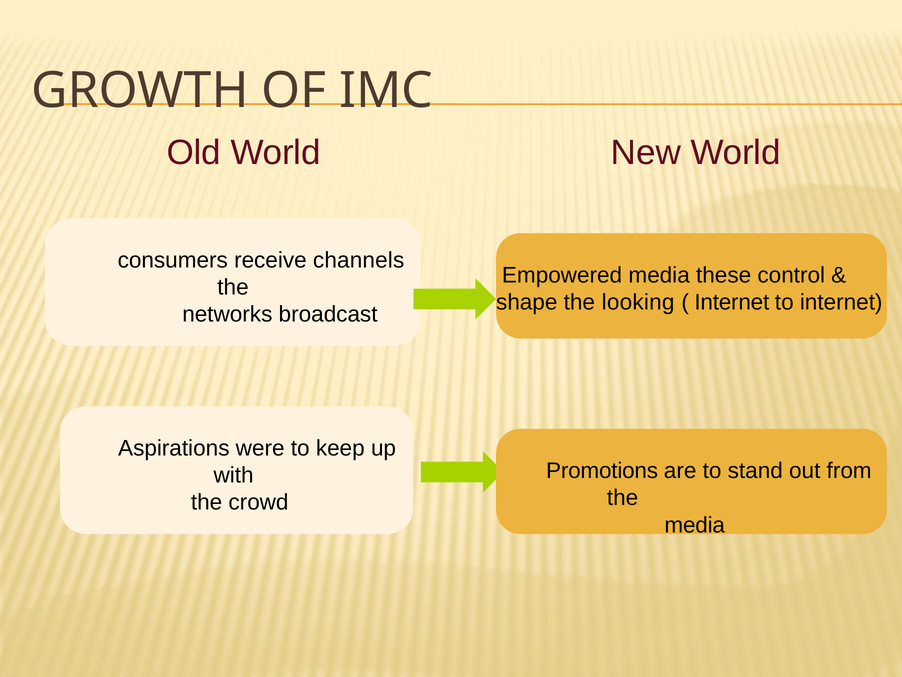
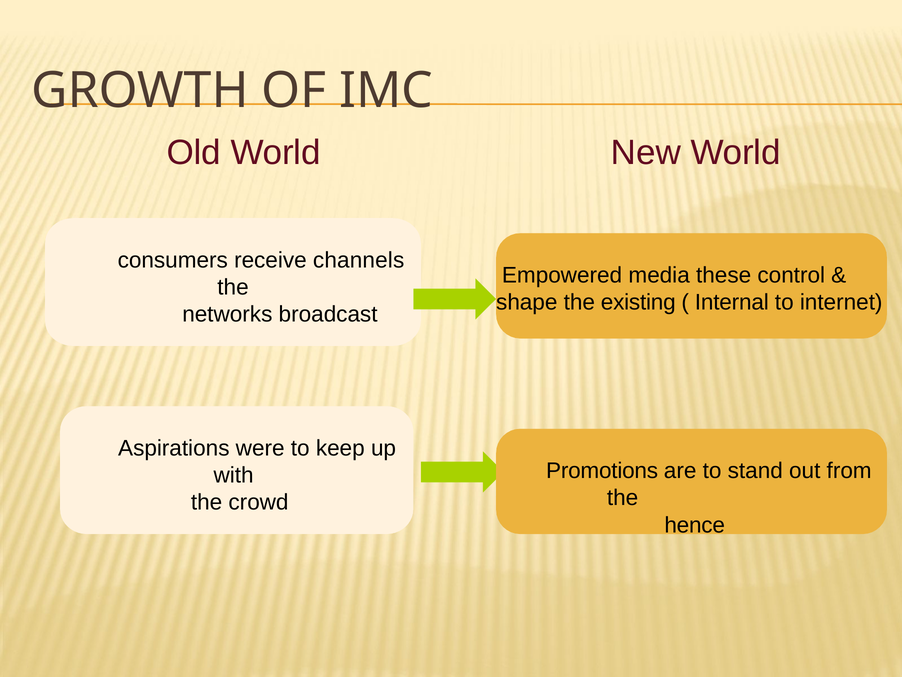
looking: looking -> existing
Internet at (732, 302): Internet -> Internal
media at (695, 525): media -> hence
